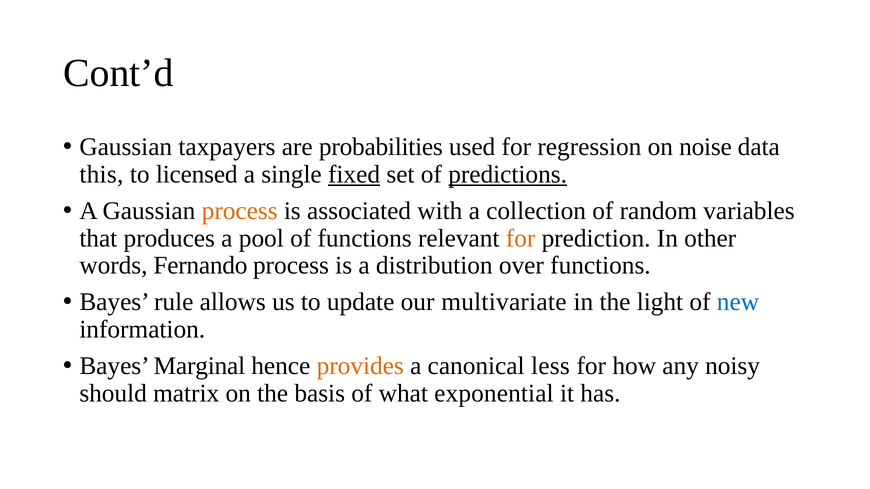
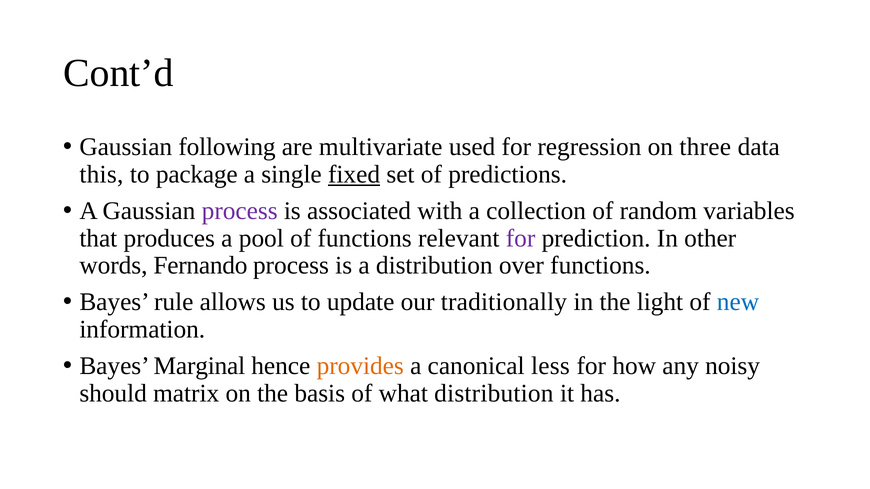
taxpayers: taxpayers -> following
probabilities: probabilities -> multivariate
noise: noise -> three
licensed: licensed -> package
predictions underline: present -> none
process at (240, 211) colour: orange -> purple
for at (521, 238) colour: orange -> purple
multivariate: multivariate -> traditionally
what exponential: exponential -> distribution
